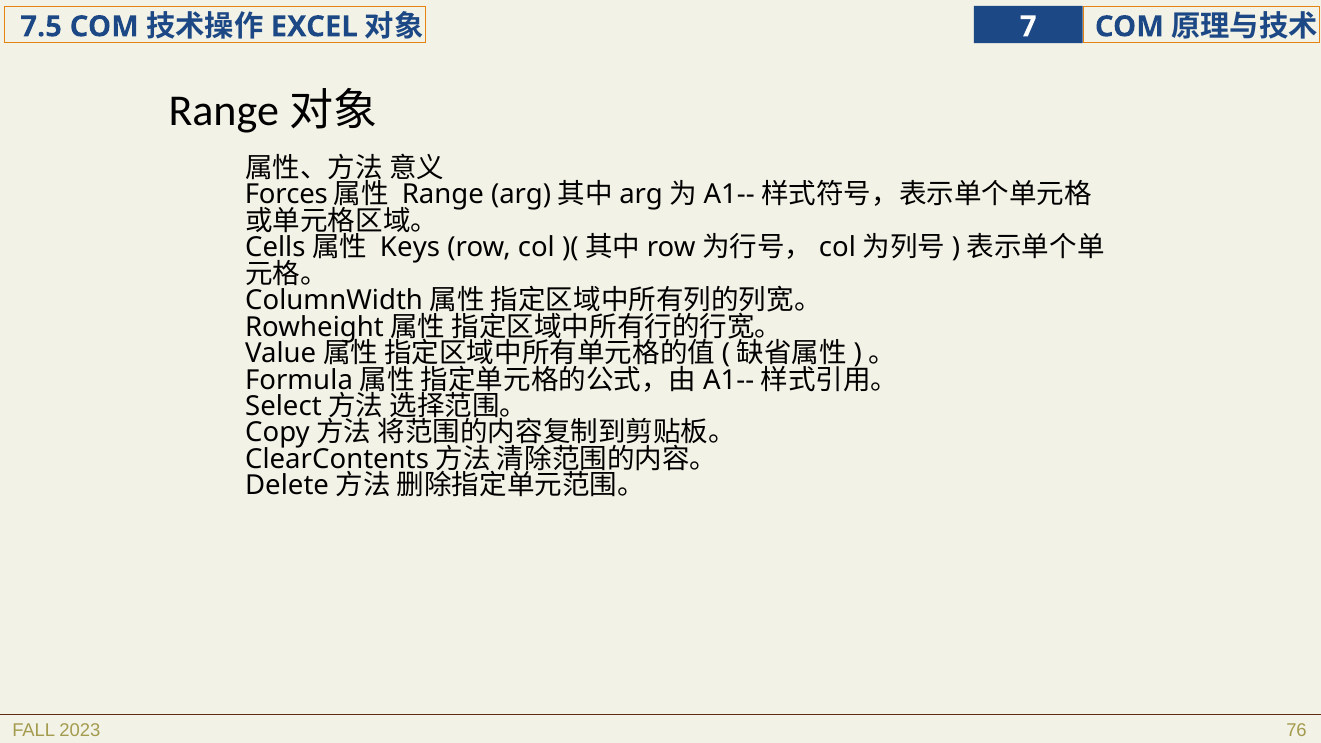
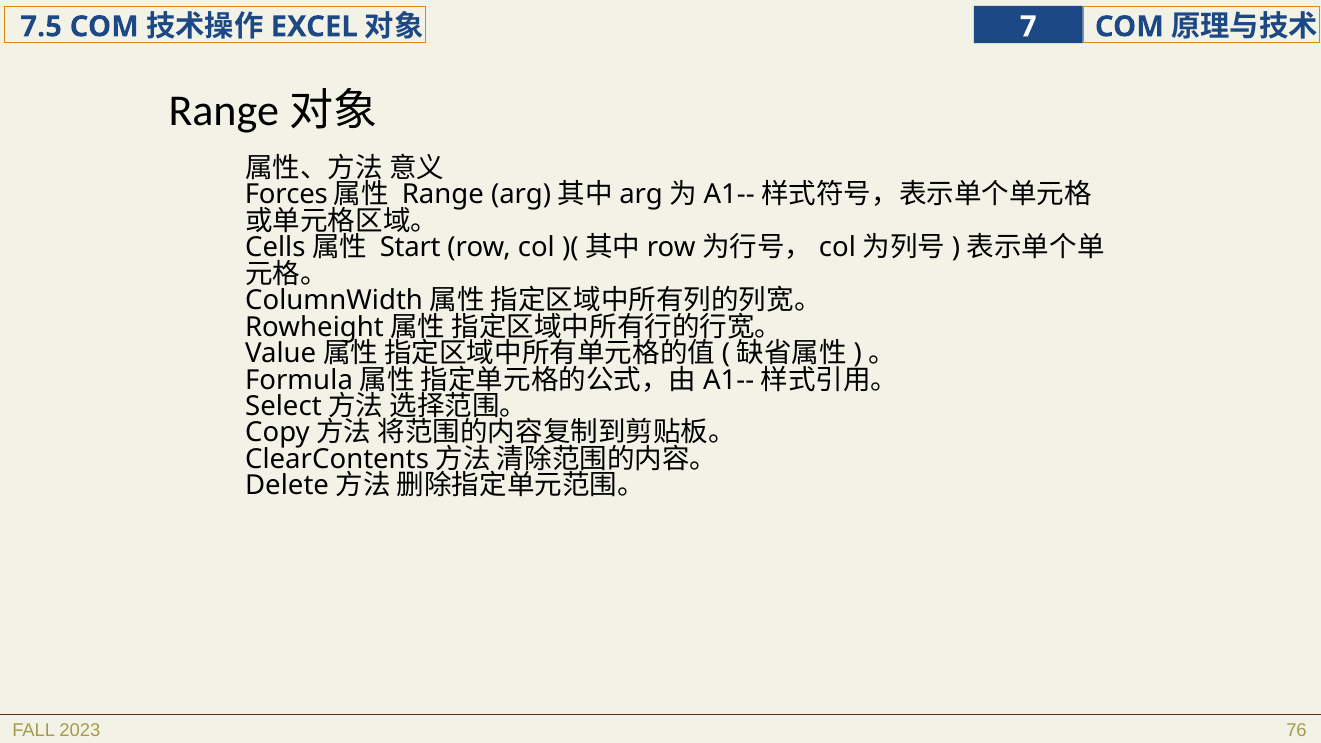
Keys: Keys -> Start
